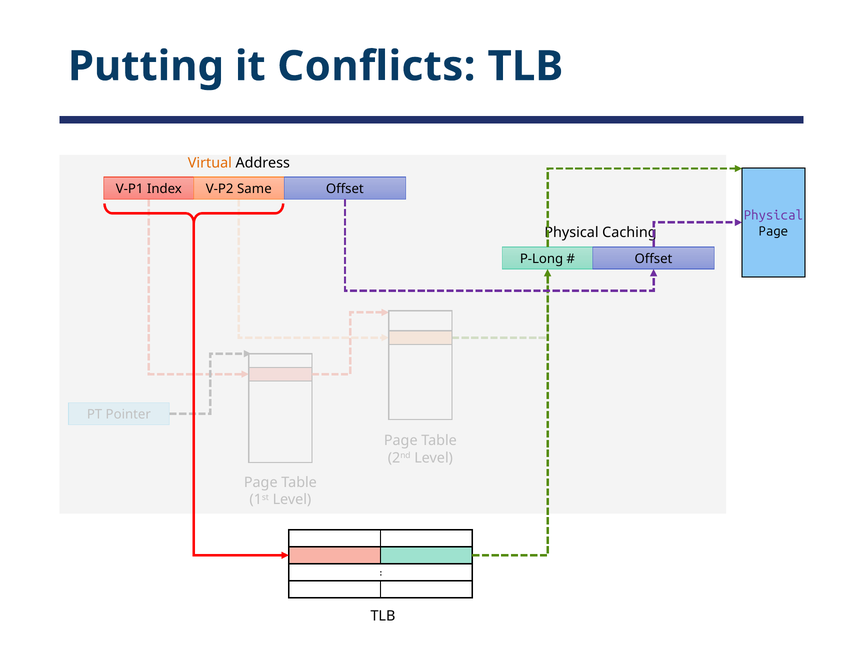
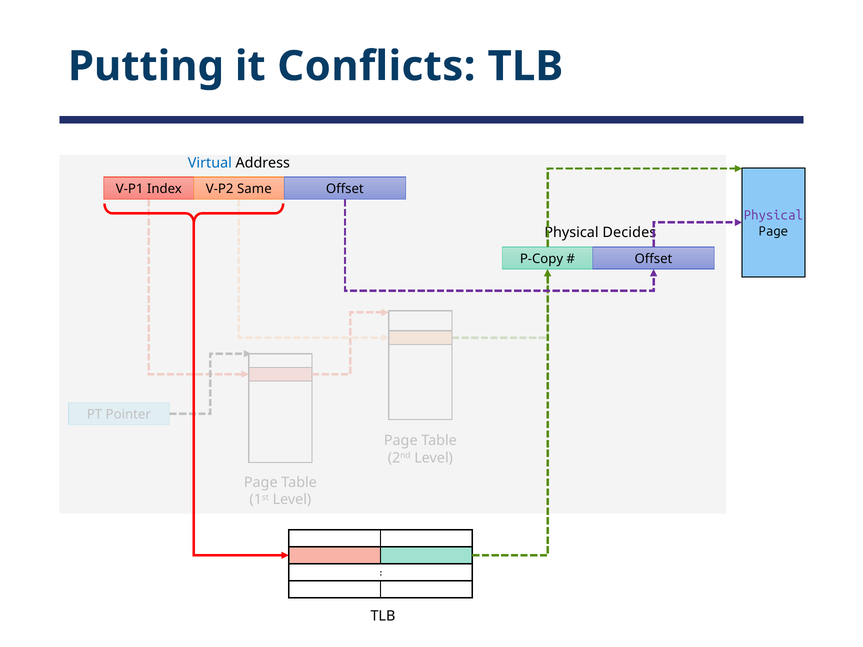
Virtual colour: orange -> blue
Caching: Caching -> Decides
P-Long: P-Long -> P-Copy
